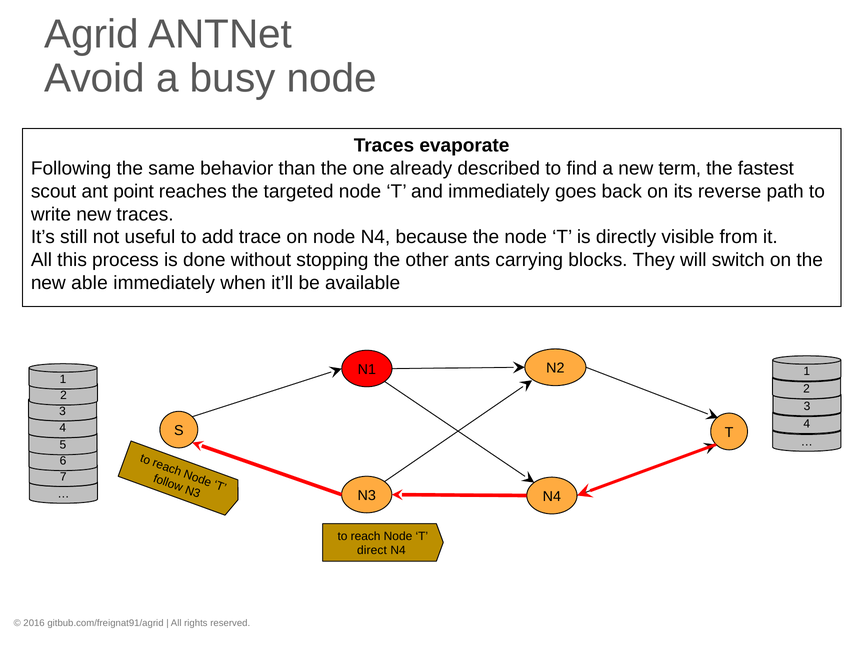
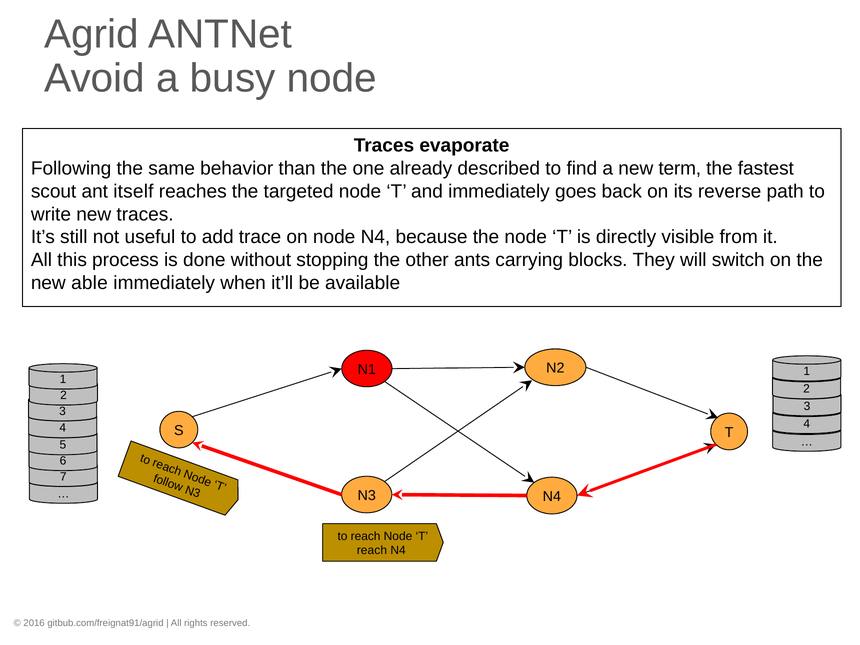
point: point -> itself
direct at (372, 550): direct -> reach
